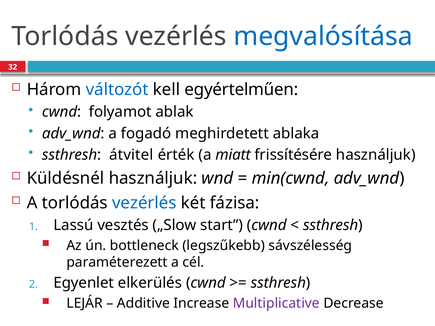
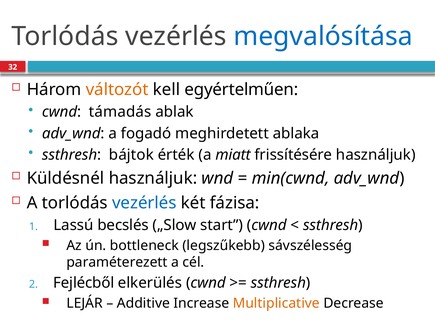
változót colour: blue -> orange
folyamot: folyamot -> támadás
átvitel: átvitel -> bájtok
vesztés: vesztés -> becslés
Egyenlet: Egyenlet -> Fejlécből
Multiplicative colour: purple -> orange
